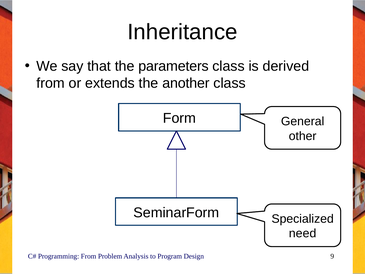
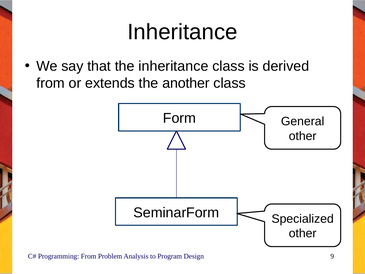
the parameters: parameters -> inheritance
need at (303, 233): need -> other
